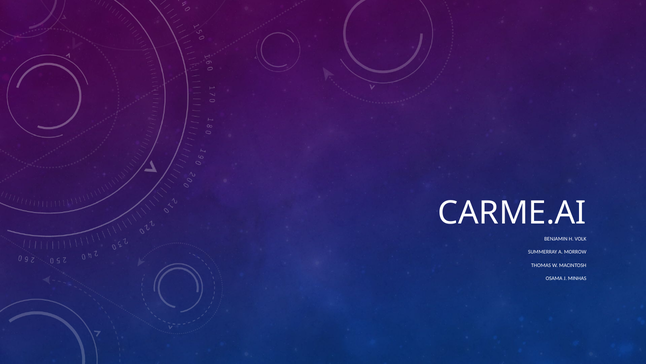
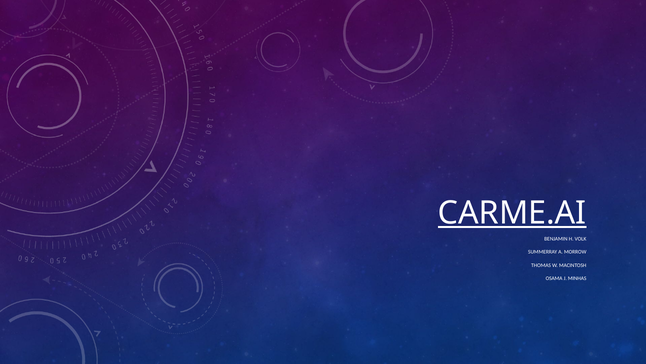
CARME.AI underline: none -> present
